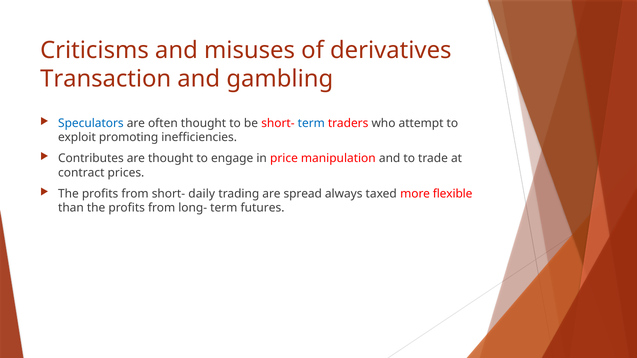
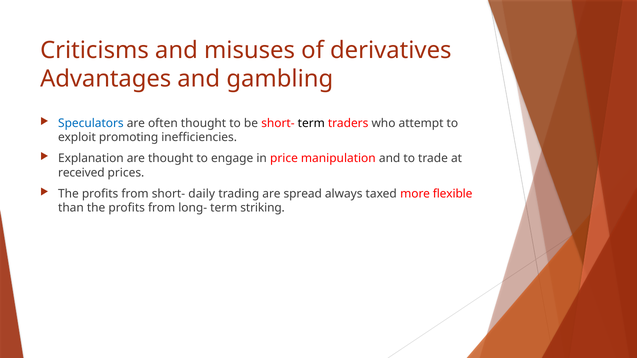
Transaction: Transaction -> Advantages
term at (311, 123) colour: blue -> black
Contributes: Contributes -> Explanation
contract: contract -> received
futures: futures -> striking
